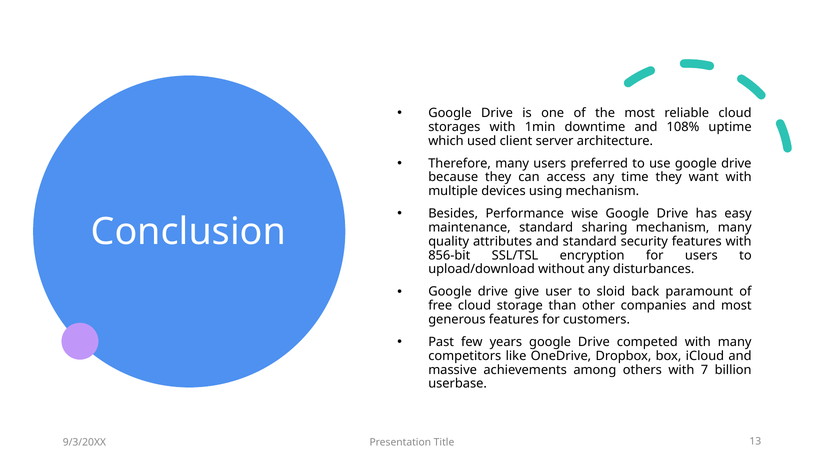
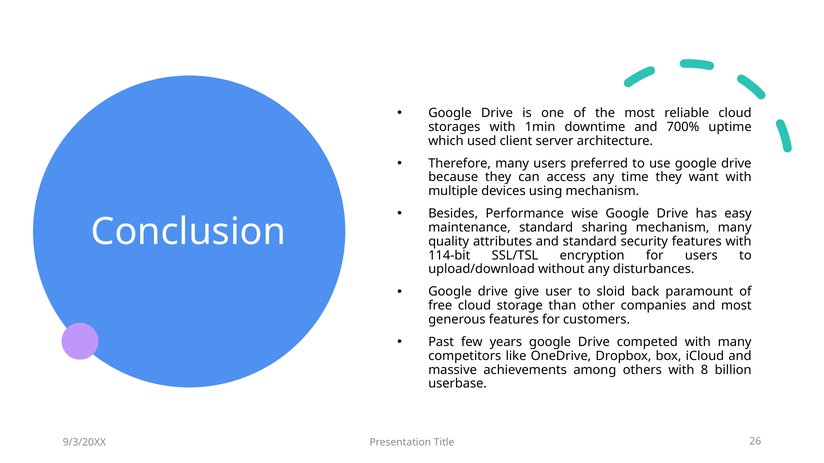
108%: 108% -> 700%
856-bit: 856-bit -> 114-bit
7: 7 -> 8
13: 13 -> 26
